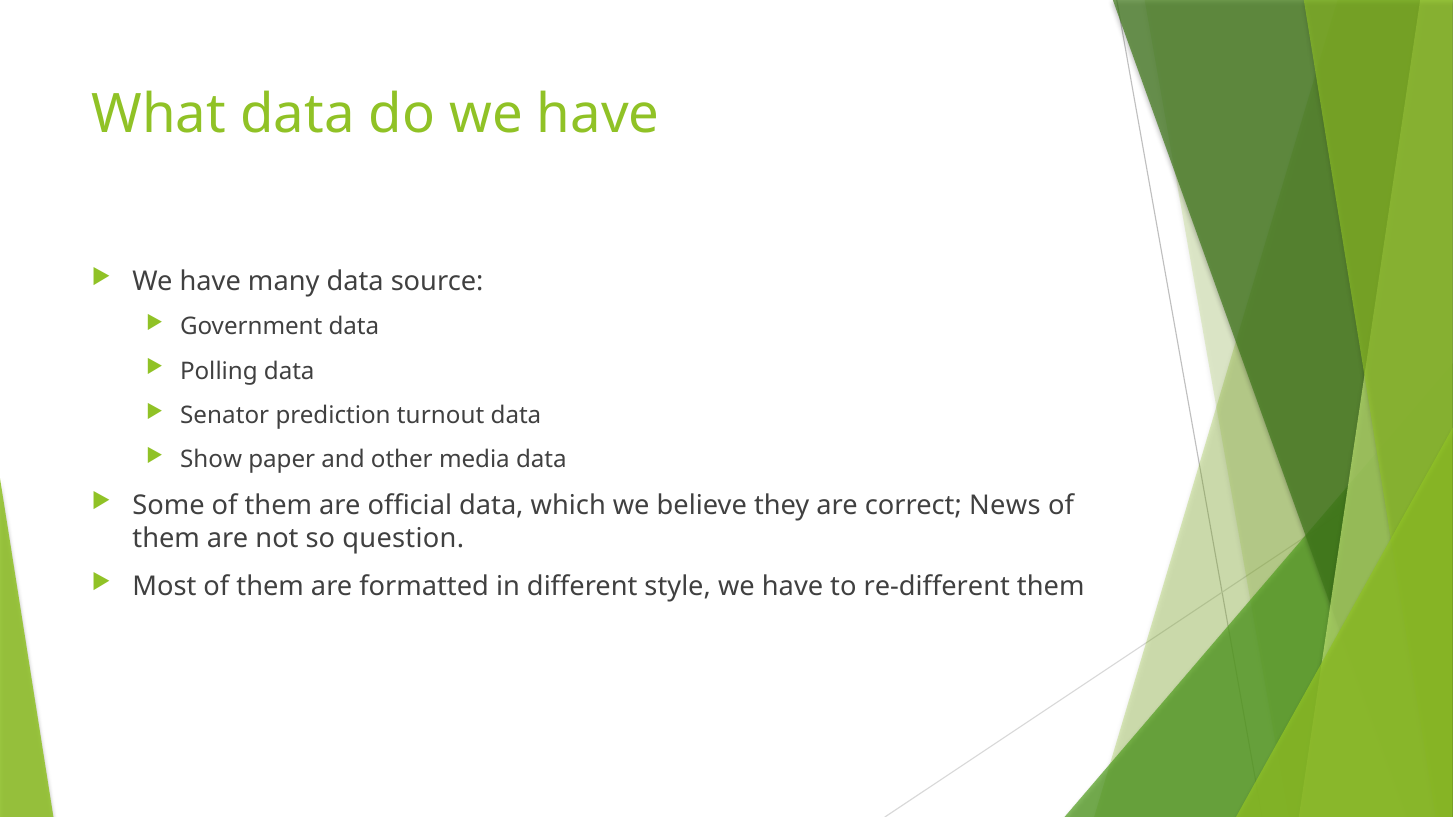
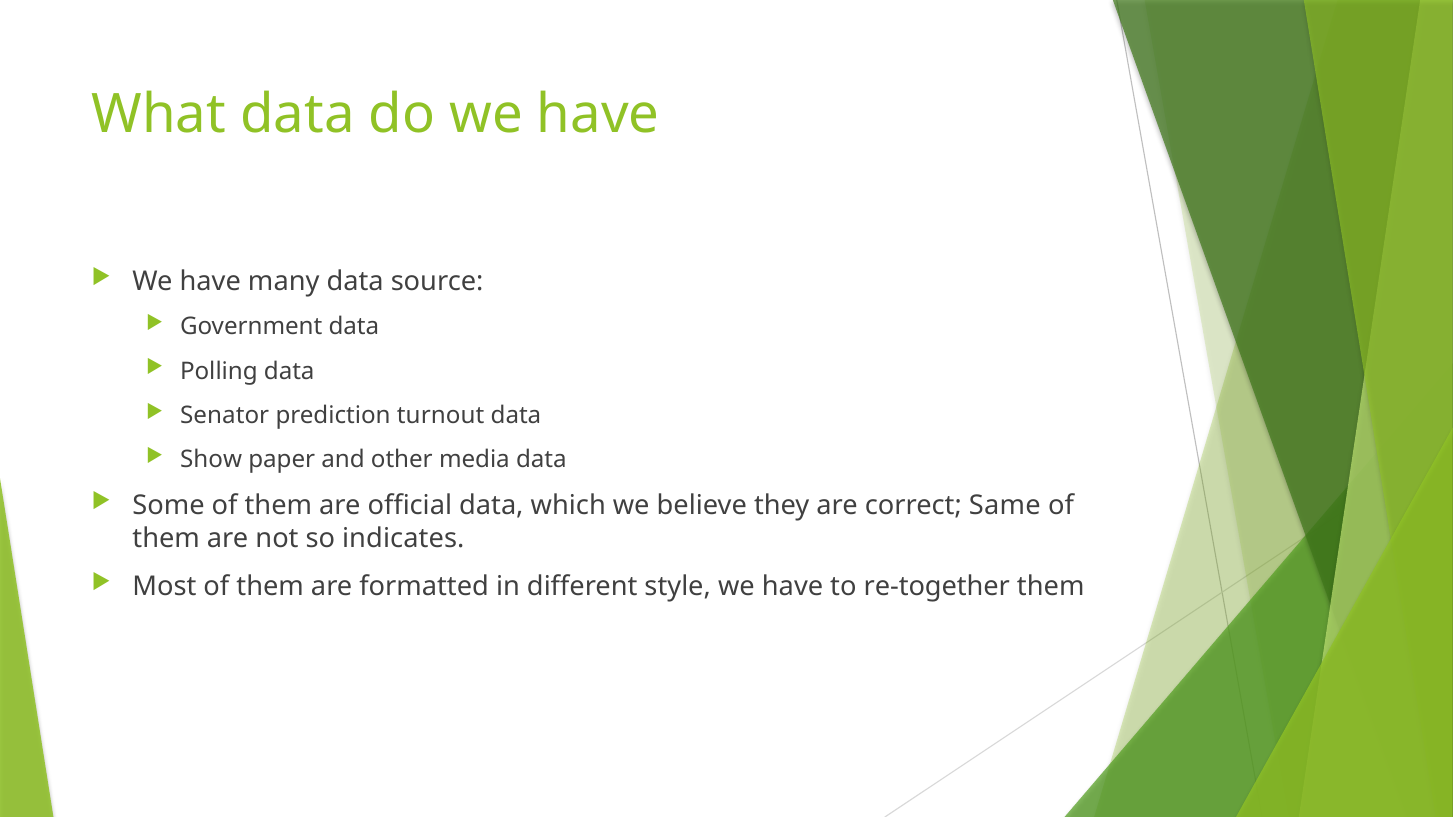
News: News -> Same
question: question -> indicates
re-different: re-different -> re-together
